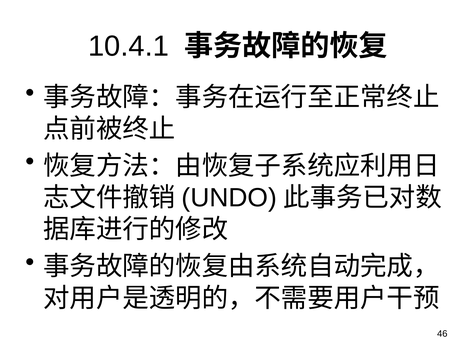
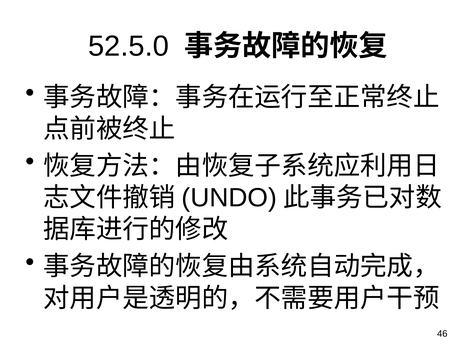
10.4.1: 10.4.1 -> 52.5.0
